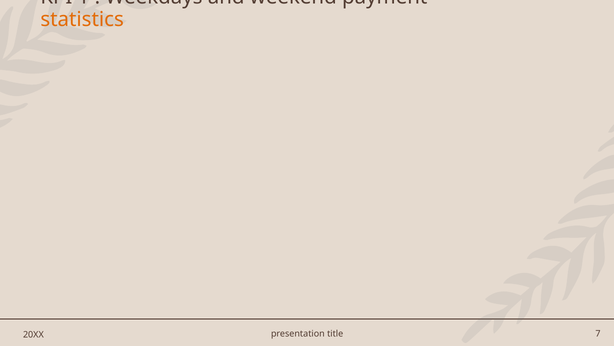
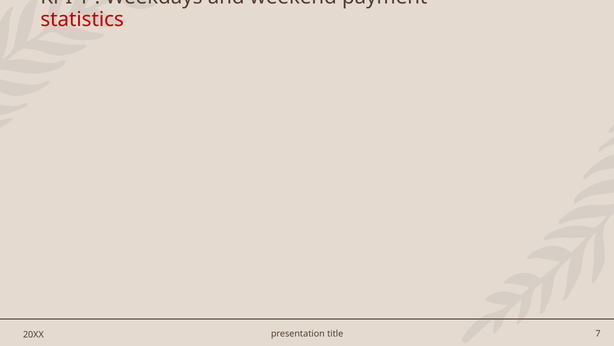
statistics colour: orange -> red
